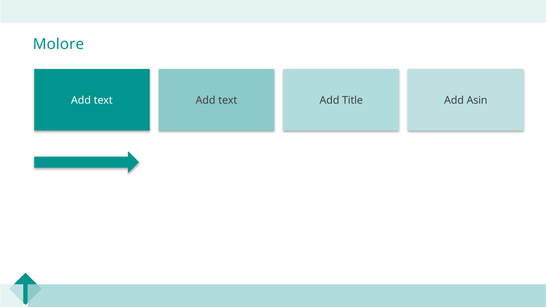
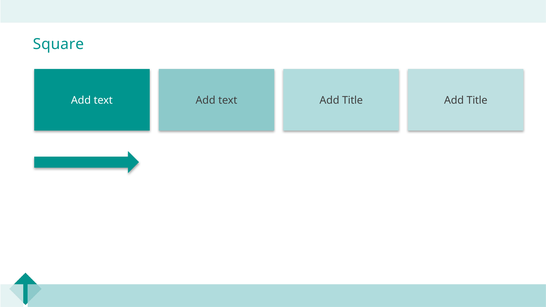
Molore: Molore -> Square
Asin at (477, 101): Asin -> Title
